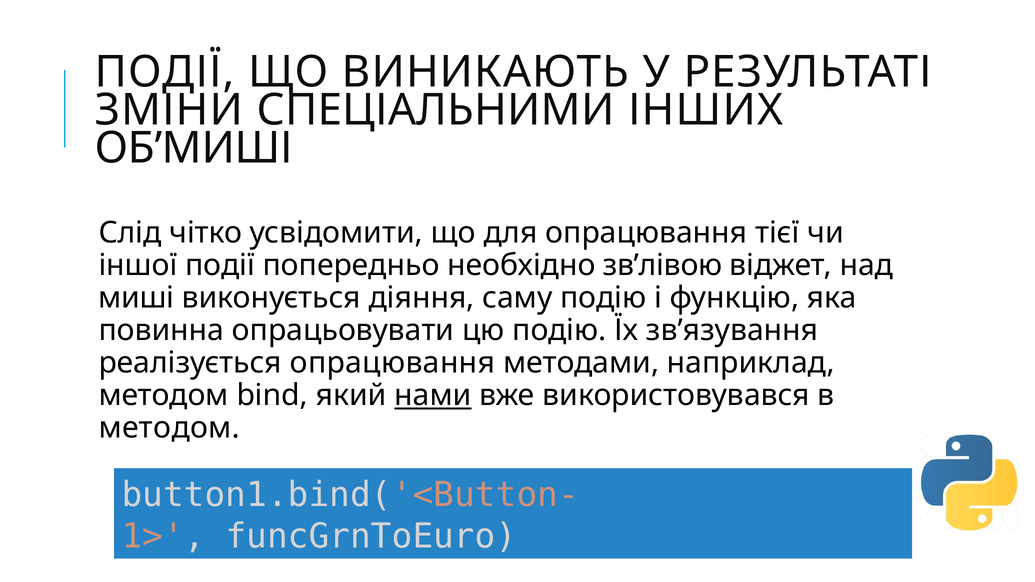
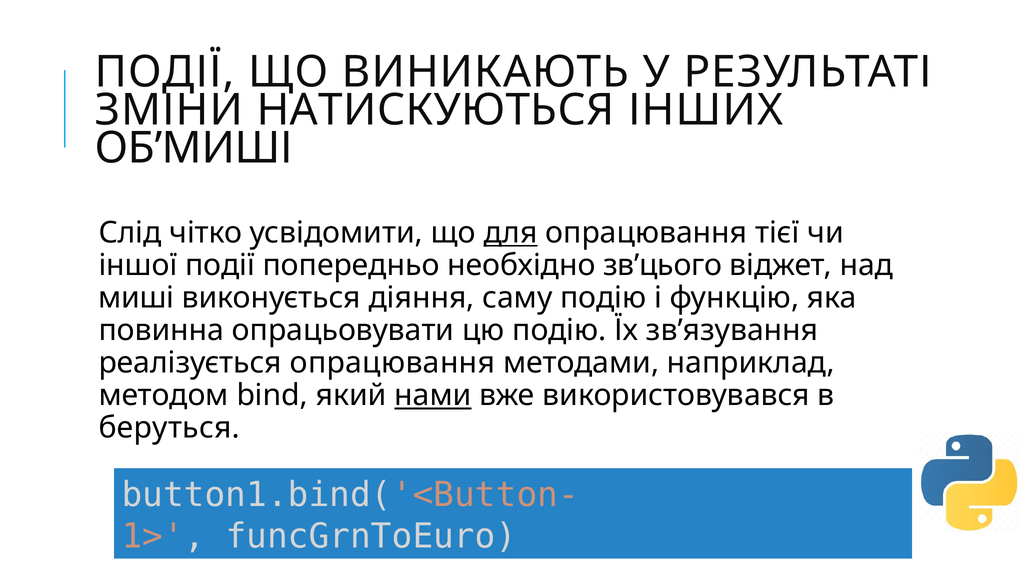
СПЕЦІАЛЬНИМИ: СПЕЦІАЛЬНИМИ -> НАТИСКУЮТЬСЯ
для underline: none -> present
зв’лівою: зв’лівою -> зв’цього
методом at (169, 428): методом -> беруться
